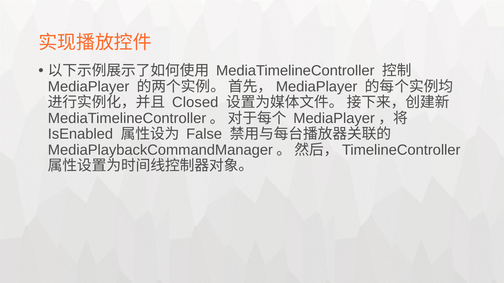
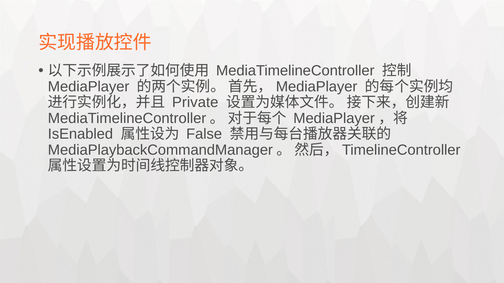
Closed: Closed -> Private
